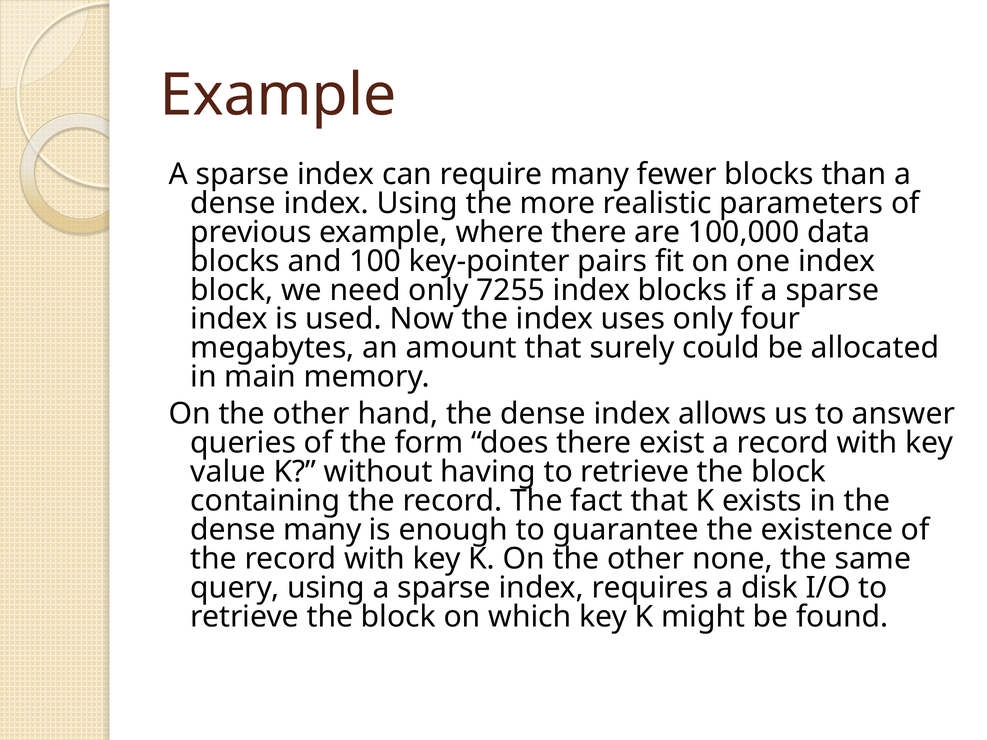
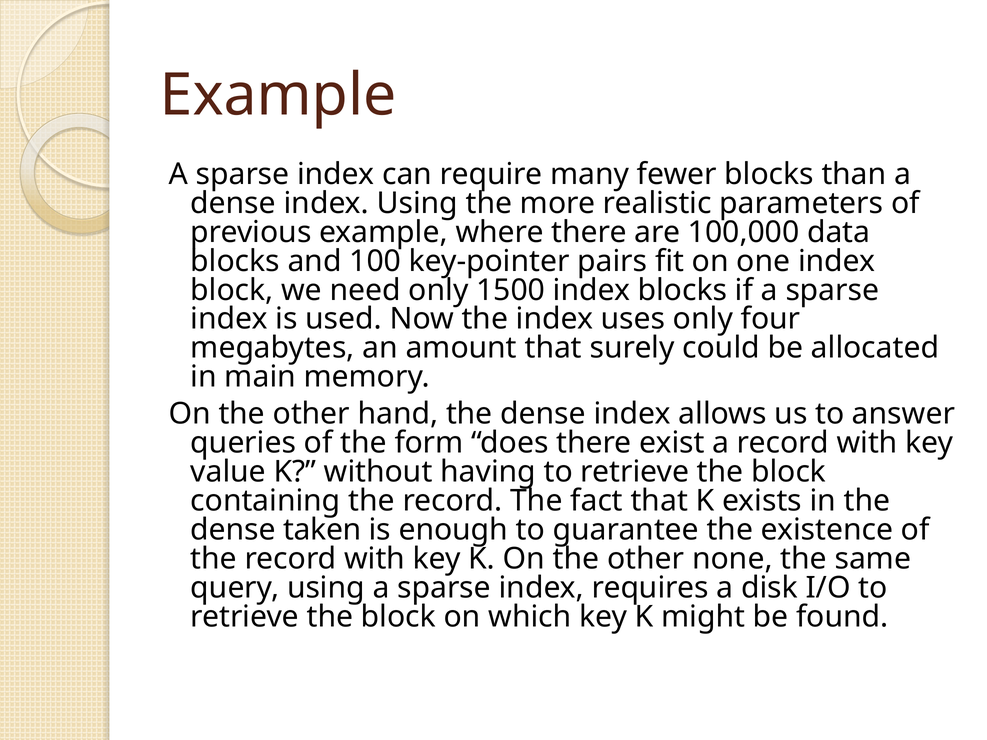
7255: 7255 -> 1500
dense many: many -> taken
